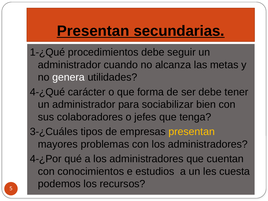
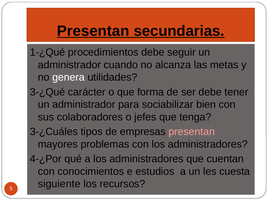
4-¿Qué: 4-¿Qué -> 3-¿Qué
presentan at (192, 132) colour: yellow -> pink
podemos: podemos -> siguiente
